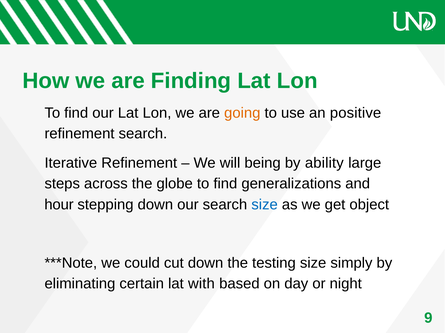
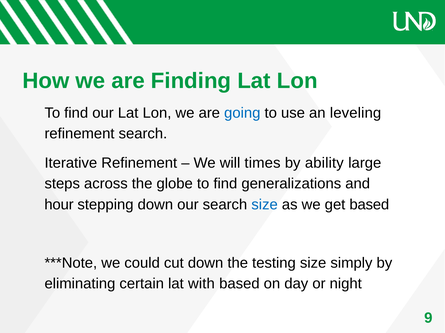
going colour: orange -> blue
positive: positive -> leveling
being: being -> times
get object: object -> based
